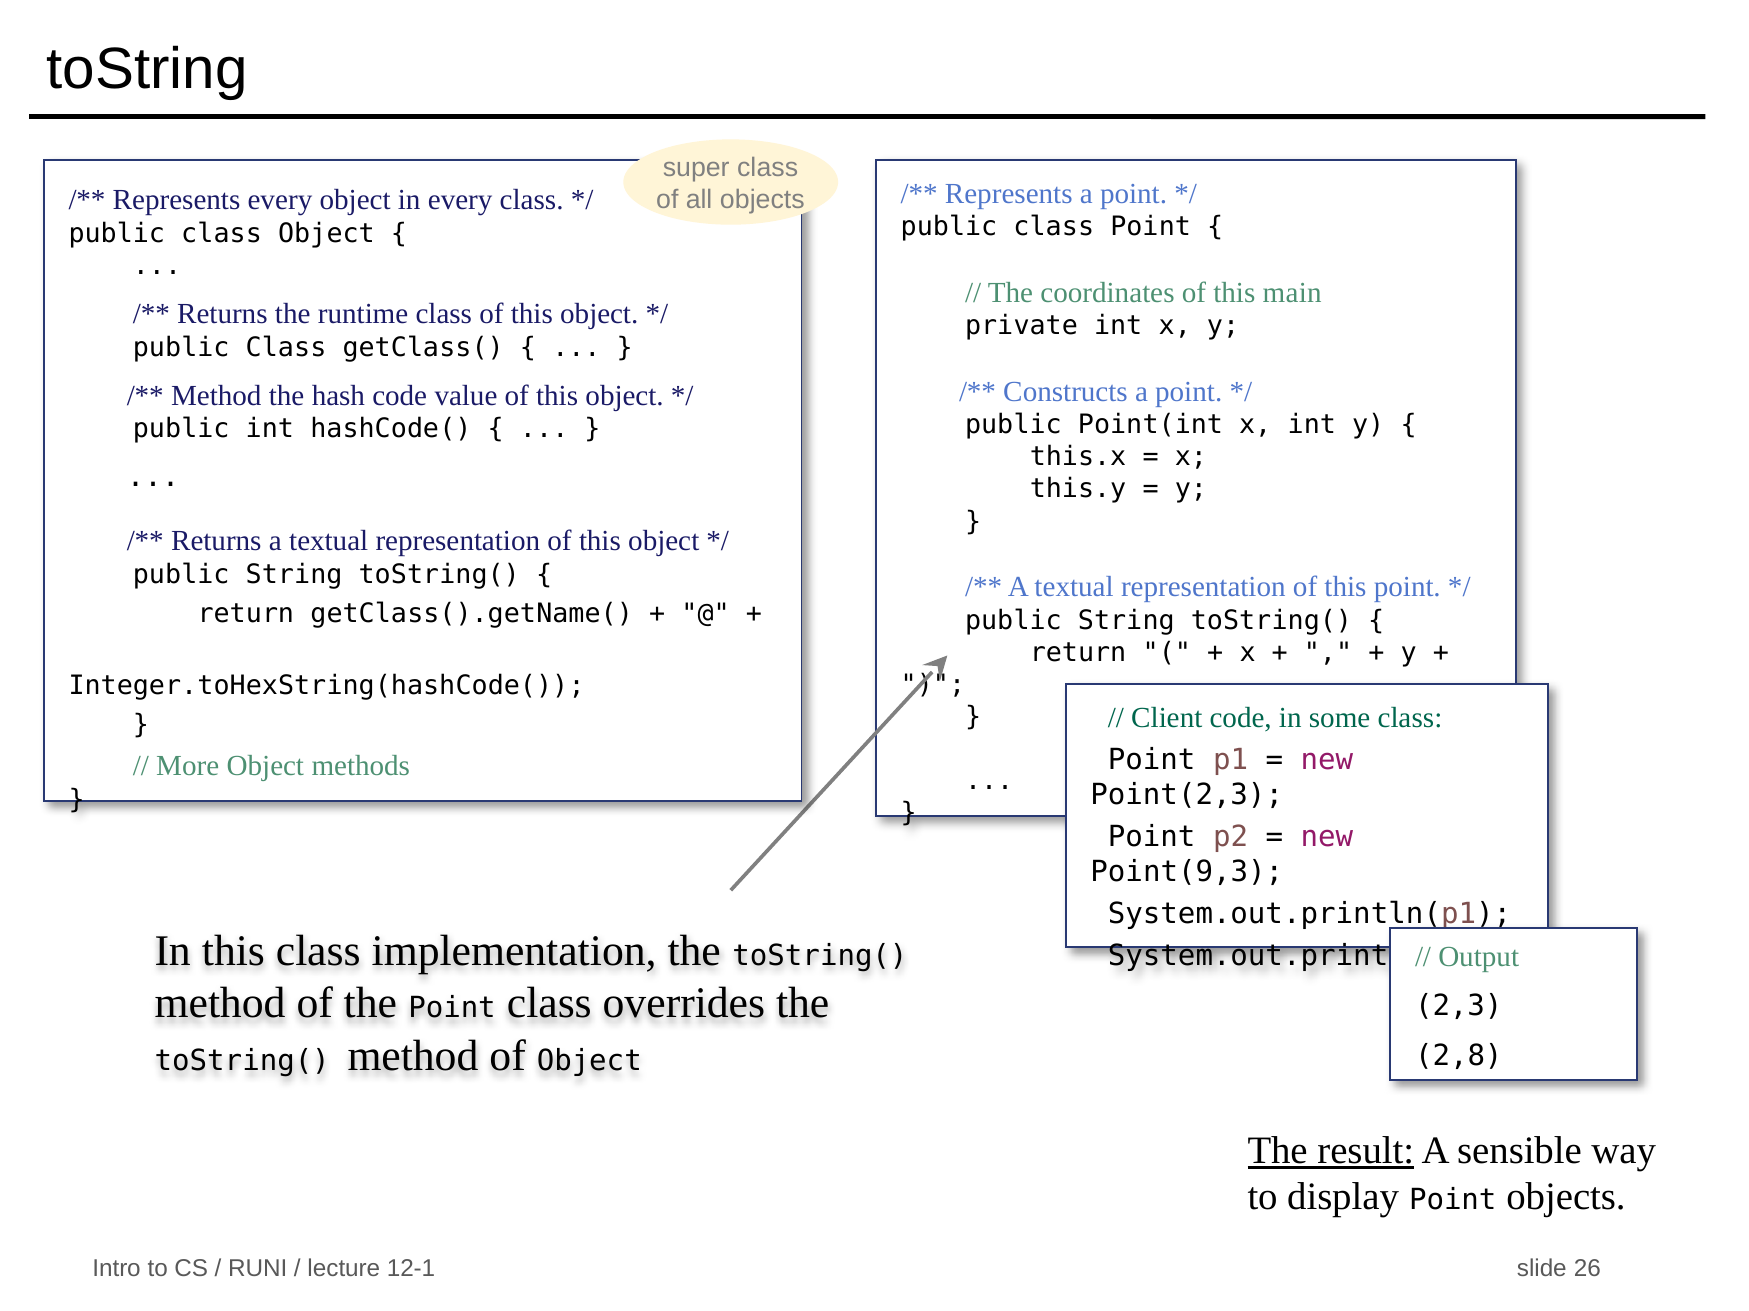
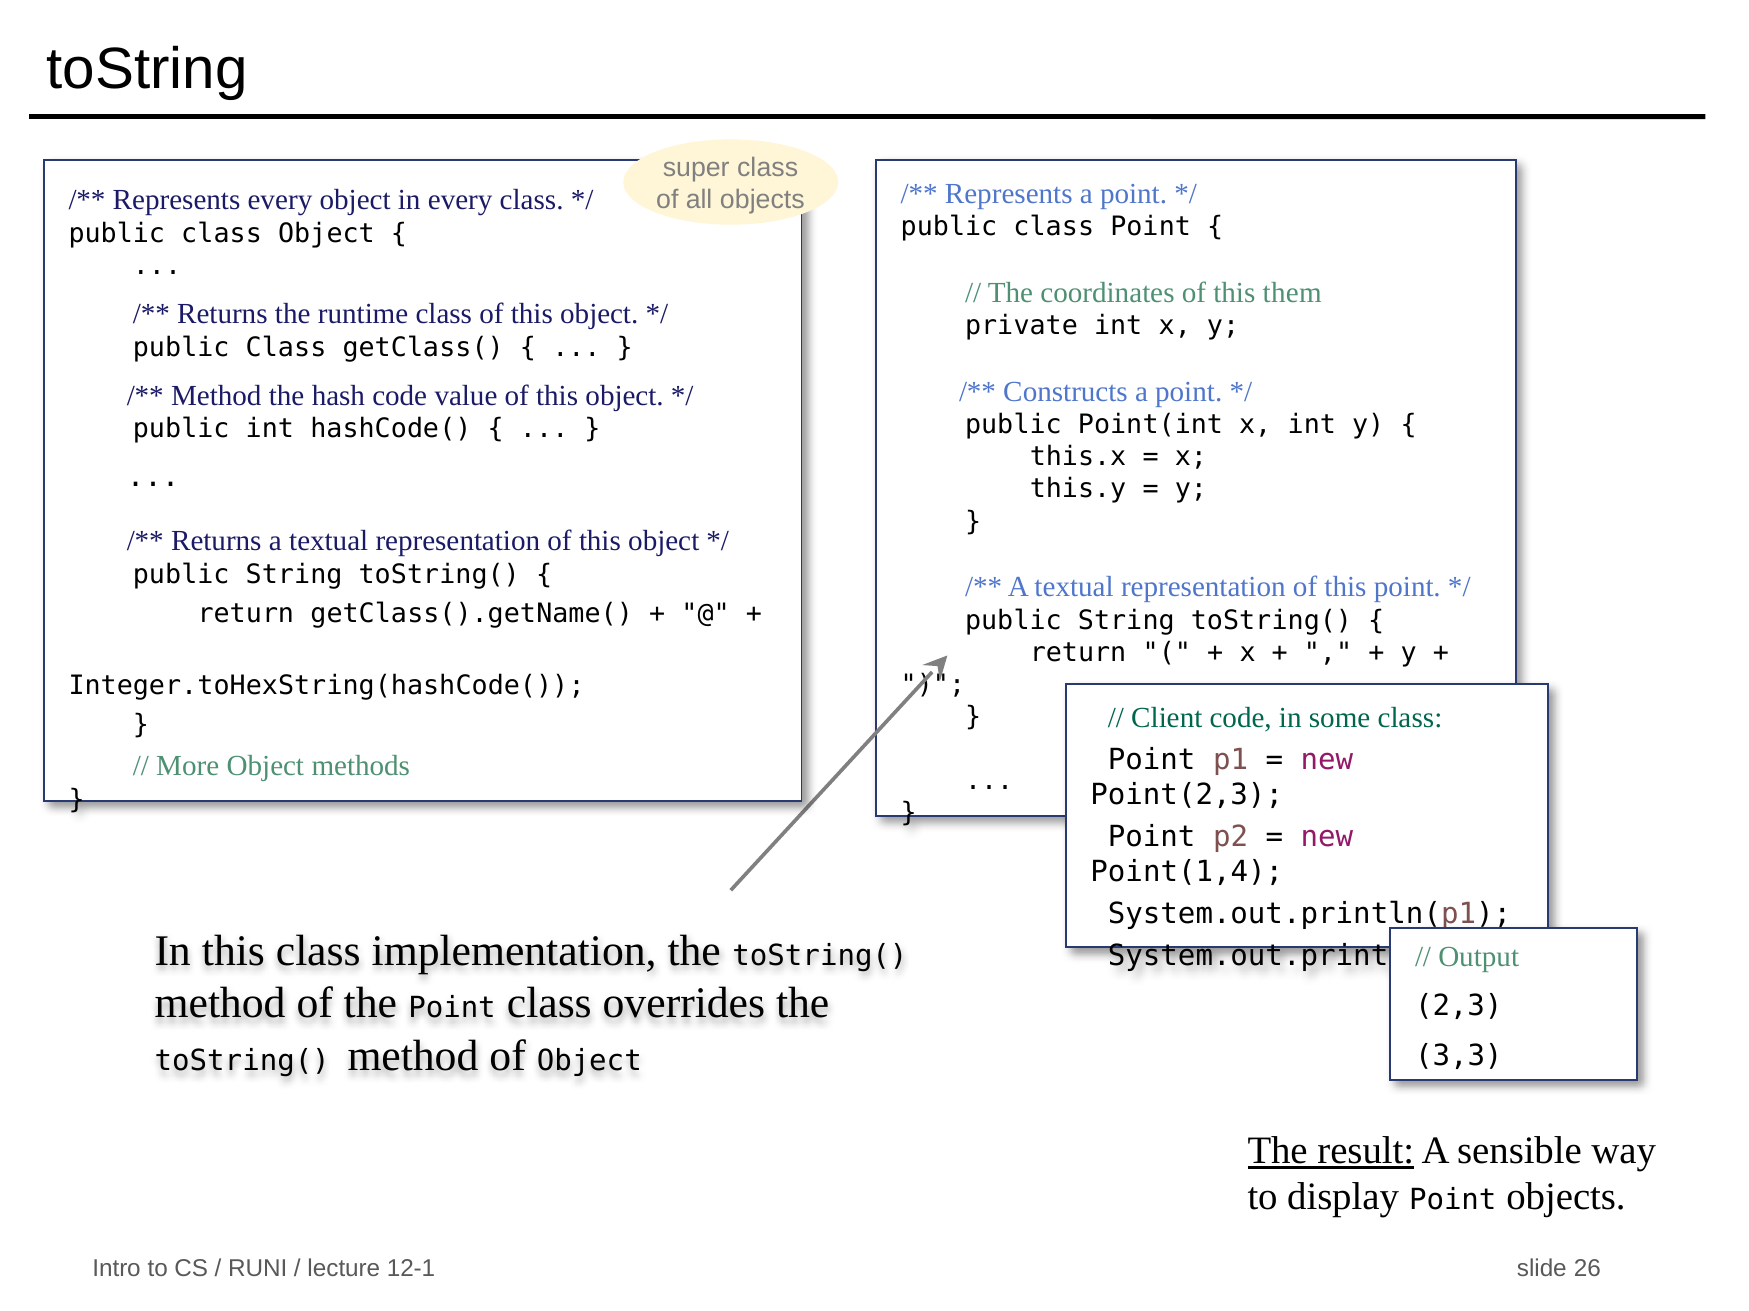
main: main -> them
Point(9,3: Point(9,3 -> Point(1,4
2,8: 2,8 -> 3,3
